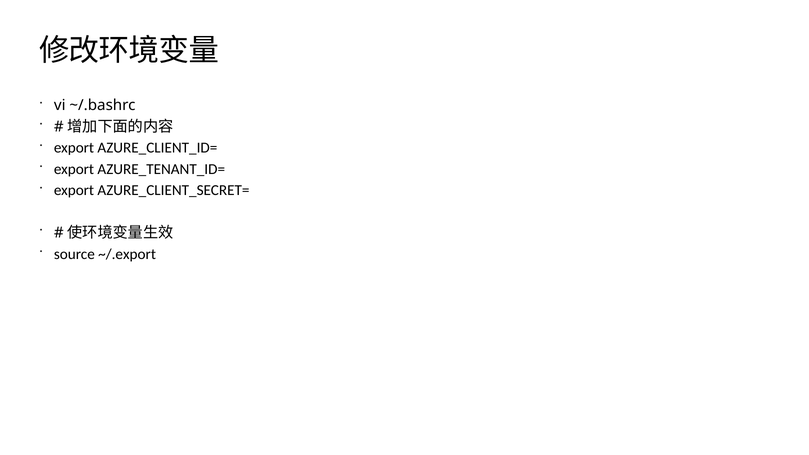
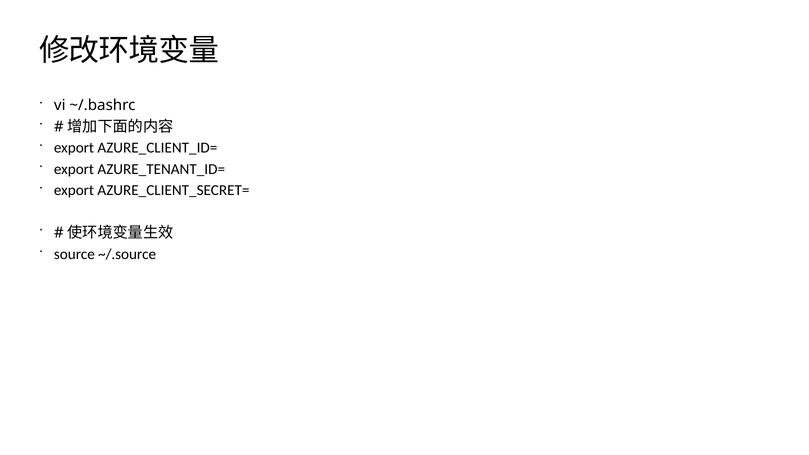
~/.export: ~/.export -> ~/.source
